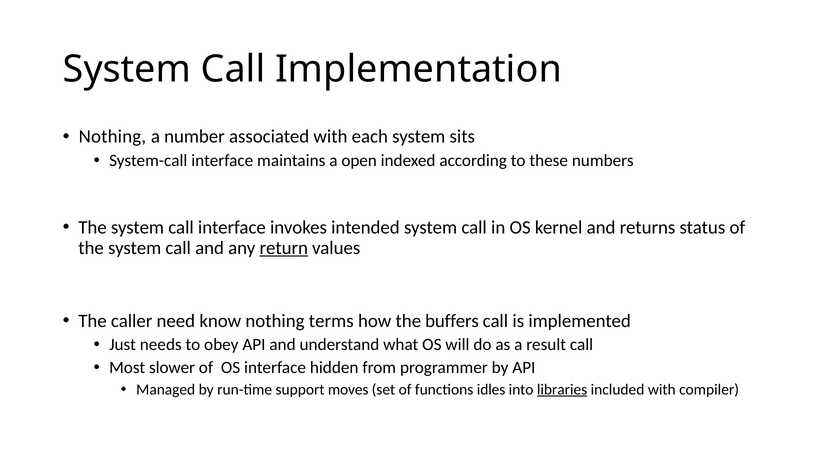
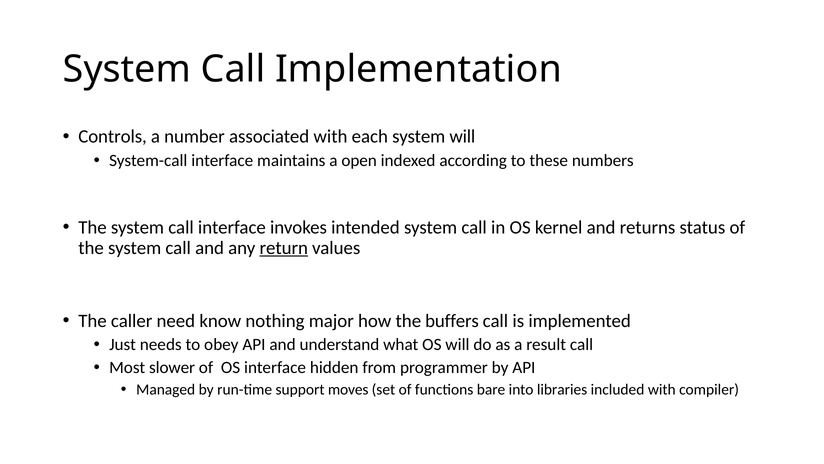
Nothing at (112, 137): Nothing -> Controls
system sits: sits -> will
terms: terms -> major
idles: idles -> bare
libraries underline: present -> none
